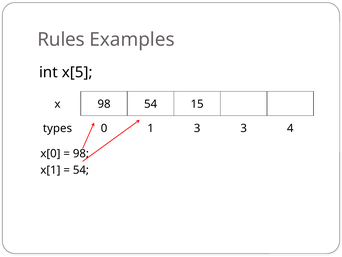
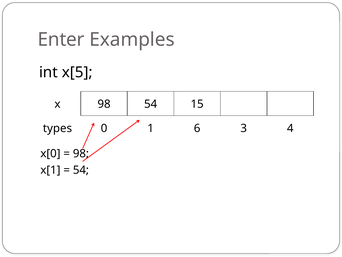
Rules: Rules -> Enter
1 3: 3 -> 6
